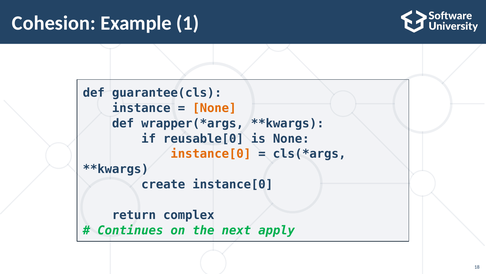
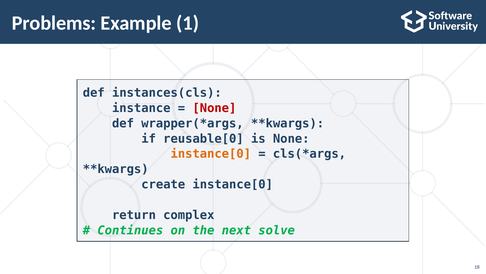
Cohesion: Cohesion -> Problems
guarantee(cls: guarantee(cls -> instances(cls
None at (214, 108) colour: orange -> red
apply: apply -> solve
